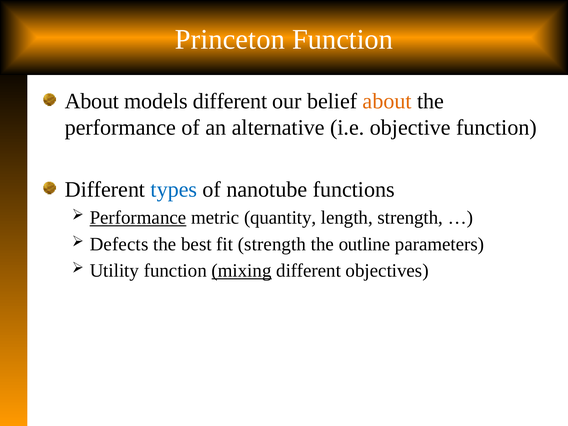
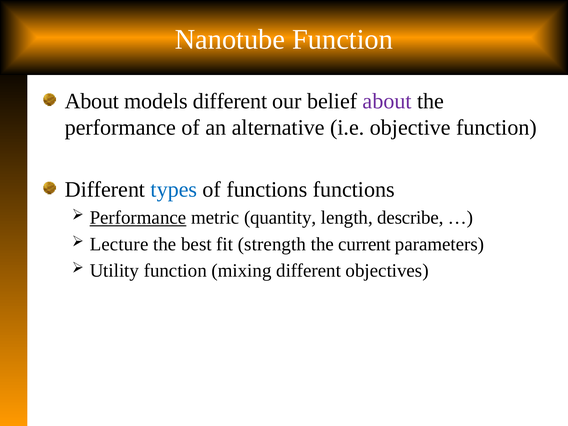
Princeton: Princeton -> Nanotube
about at (387, 101) colour: orange -> purple
of nanotube: nanotube -> functions
length strength: strength -> describe
Defects: Defects -> Lecture
outline: outline -> current
mixing underline: present -> none
